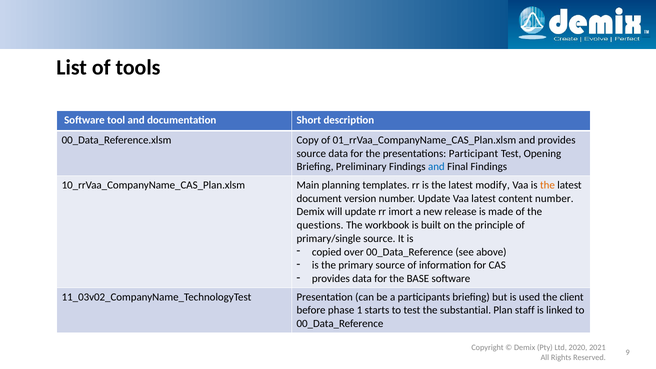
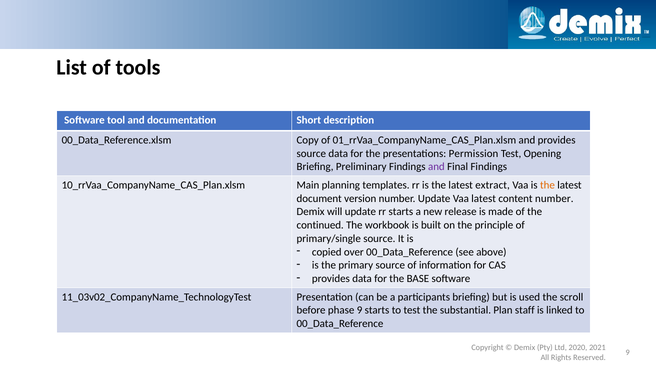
Participant: Participant -> Permission
and at (436, 167) colour: blue -> purple
modify: modify -> extract
rr imort: imort -> starts
questions: questions -> continued
client: client -> scroll
phase 1: 1 -> 9
